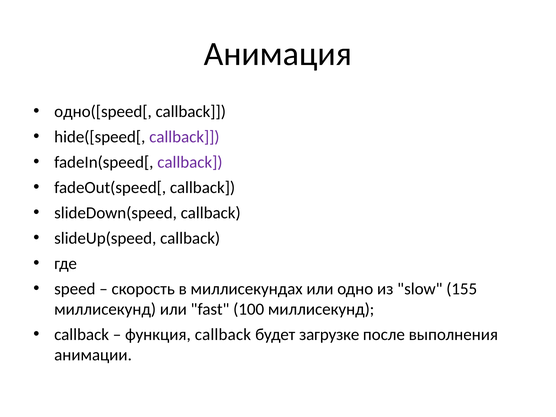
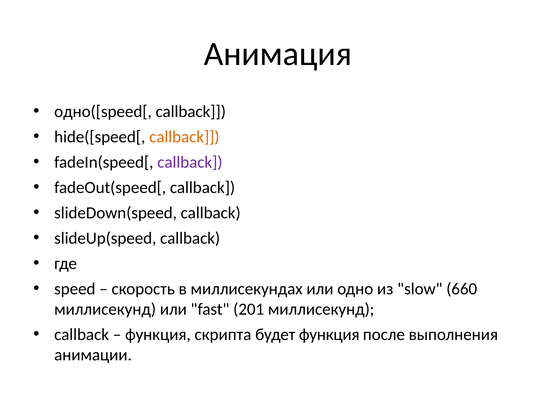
callback at (184, 137) colour: purple -> orange
155: 155 -> 660
100: 100 -> 201
функция callback: callback -> скрипта
будет загрузке: загрузке -> функция
